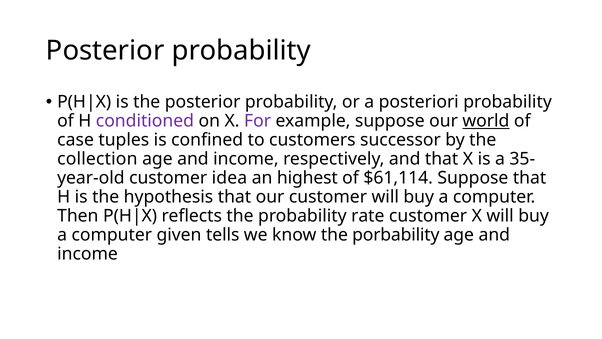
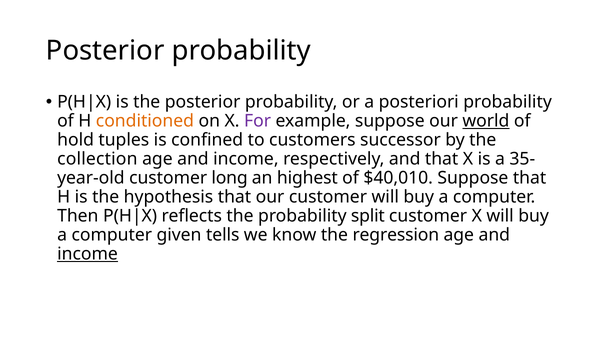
conditioned colour: purple -> orange
case: case -> hold
idea: idea -> long
$61,114: $61,114 -> $40,010
rate: rate -> split
porbability: porbability -> regression
income at (88, 254) underline: none -> present
